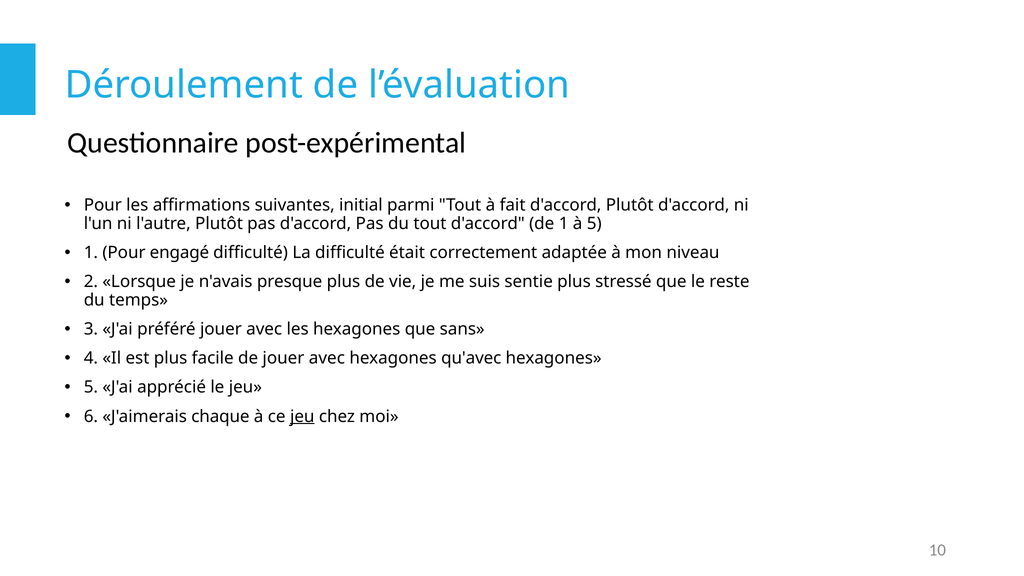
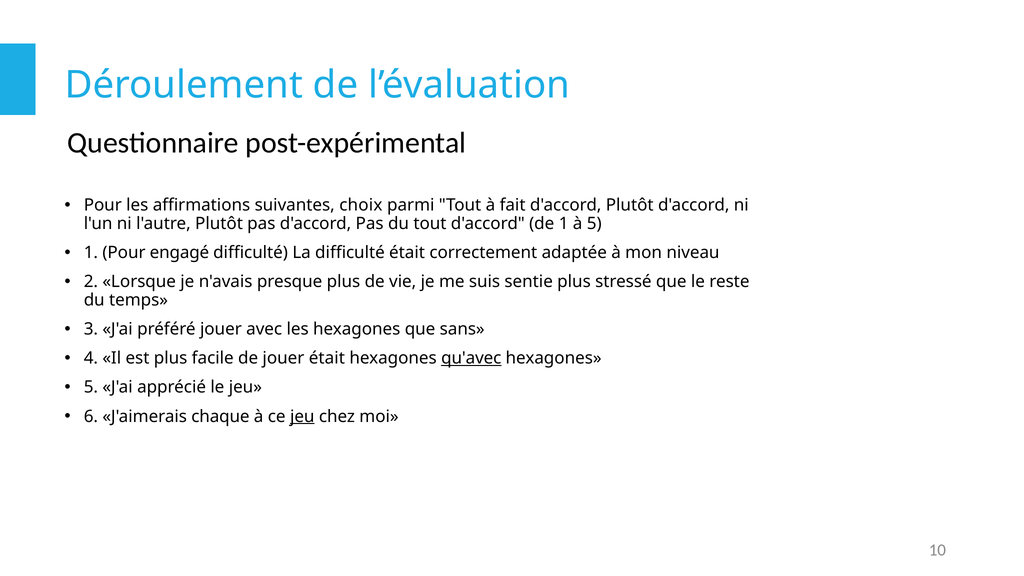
initial: initial -> choix
de jouer avec: avec -> était
qu'avec underline: none -> present
